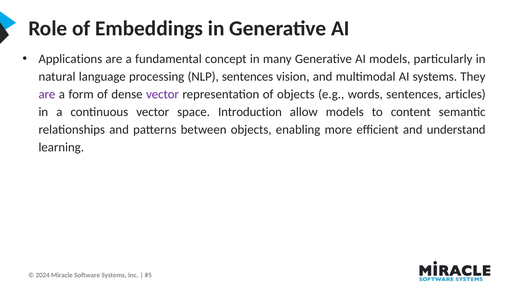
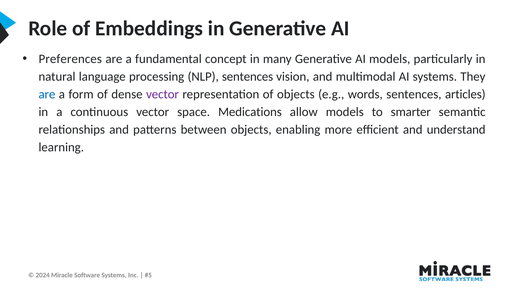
Applications: Applications -> Preferences
are at (47, 94) colour: purple -> blue
Introduction: Introduction -> Medications
content: content -> smarter
